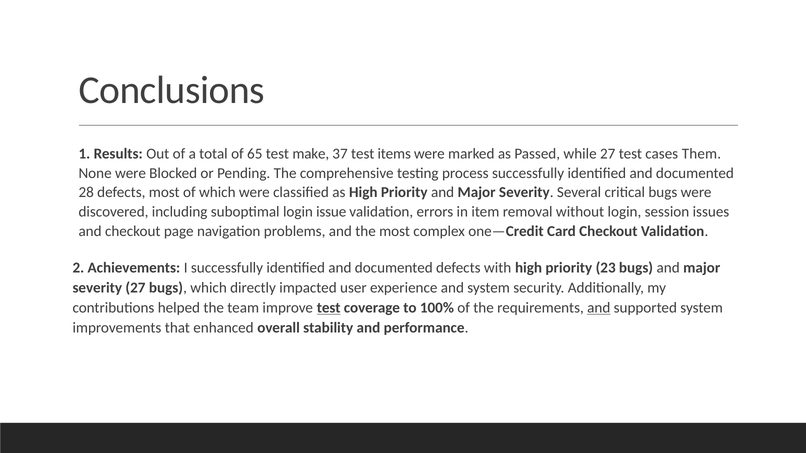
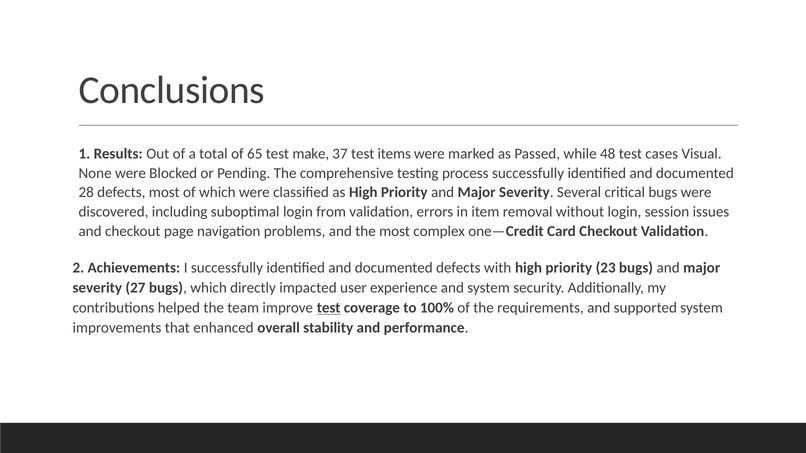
while 27: 27 -> 48
Them: Them -> Visual
issue: issue -> from
and at (599, 308) underline: present -> none
